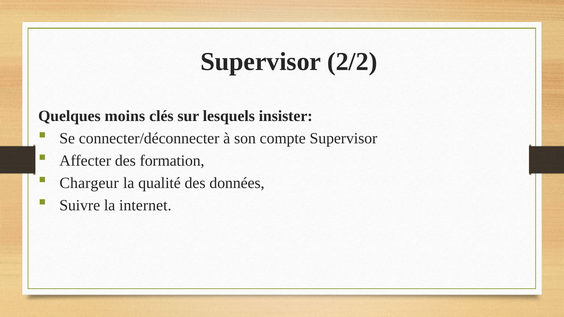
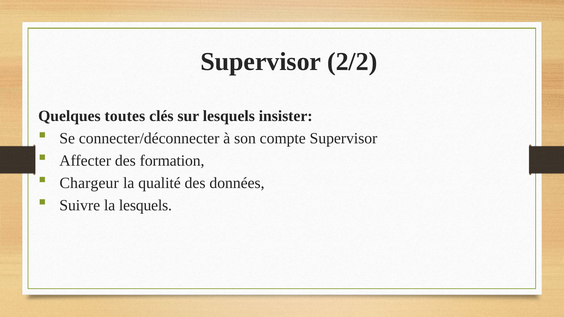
moins: moins -> toutes
la internet: internet -> lesquels
